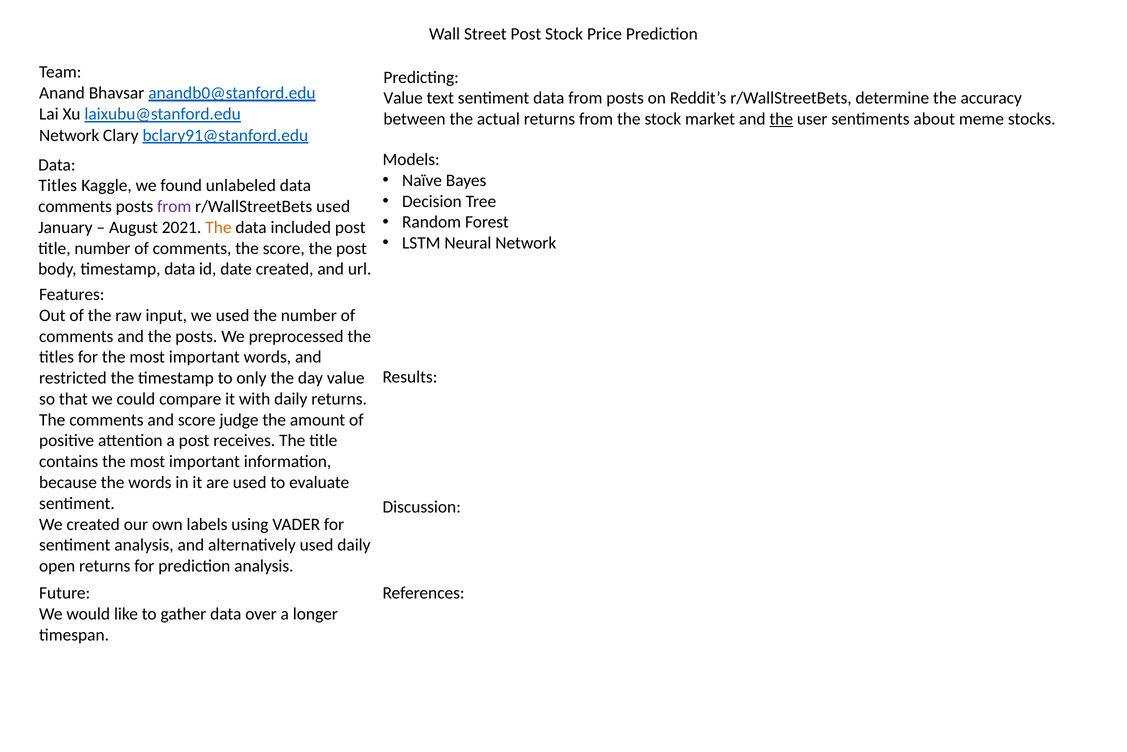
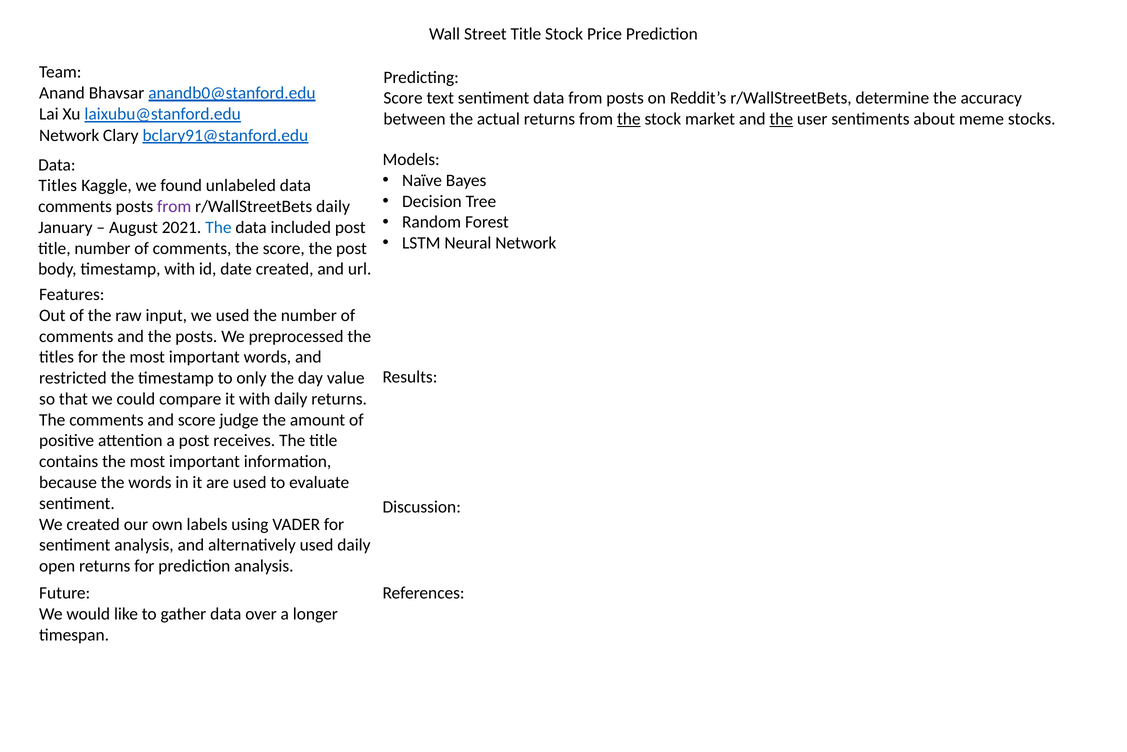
Street Post: Post -> Title
Value at (403, 98): Value -> Score
the at (629, 119) underline: none -> present
r/WallStreetBets used: used -> daily
The at (218, 227) colour: orange -> blue
timestamp data: data -> with
